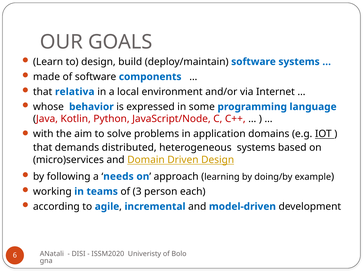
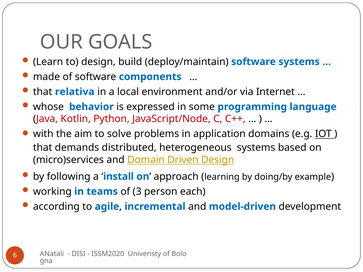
needs: needs -> install
